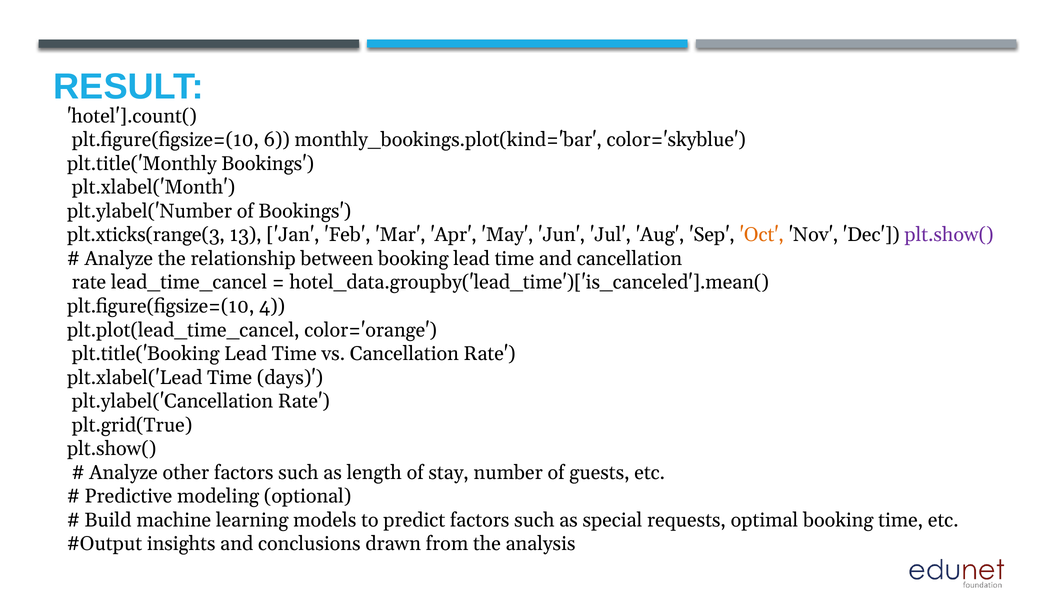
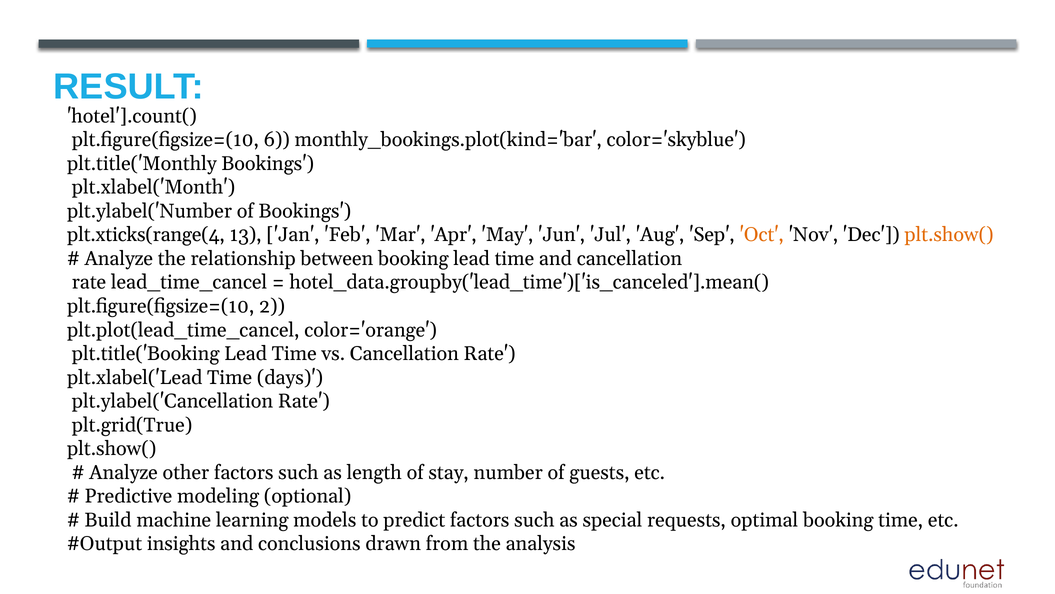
plt.xticks(range(3: plt.xticks(range(3 -> plt.xticks(range(4
plt.show( at (949, 235) colour: purple -> orange
4: 4 -> 2
